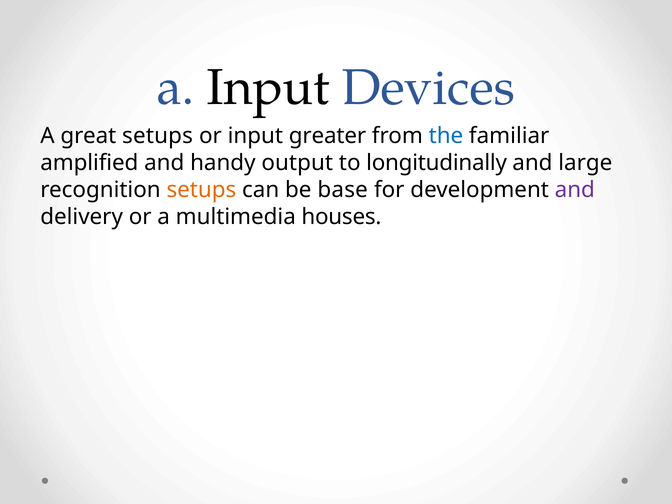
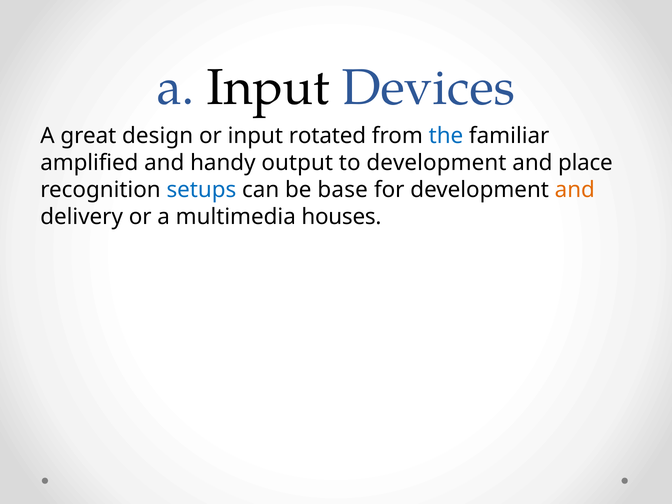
great setups: setups -> design
greater: greater -> rotated
to longitudinally: longitudinally -> development
large: large -> place
setups at (201, 190) colour: orange -> blue
and at (575, 190) colour: purple -> orange
